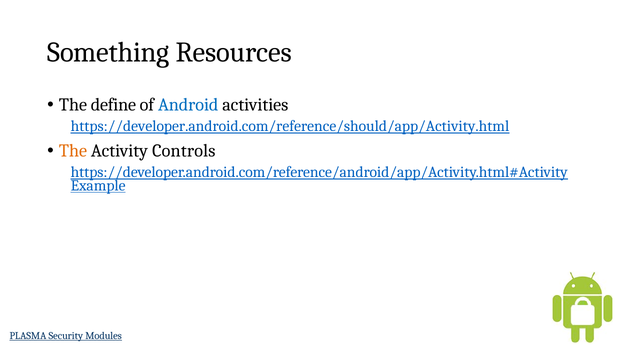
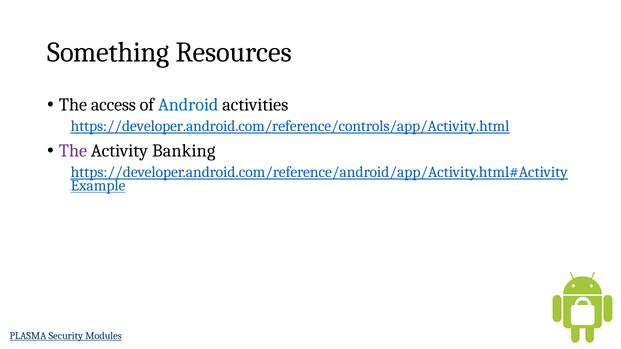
define: define -> access
https://developer.android.com/reference/should/app/Activity.html: https://developer.android.com/reference/should/app/Activity.html -> https://developer.android.com/reference/controls/app/Activity.html
The at (73, 151) colour: orange -> purple
Controls: Controls -> Banking
